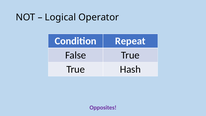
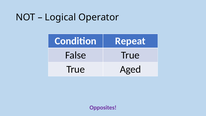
Hash: Hash -> Aged
